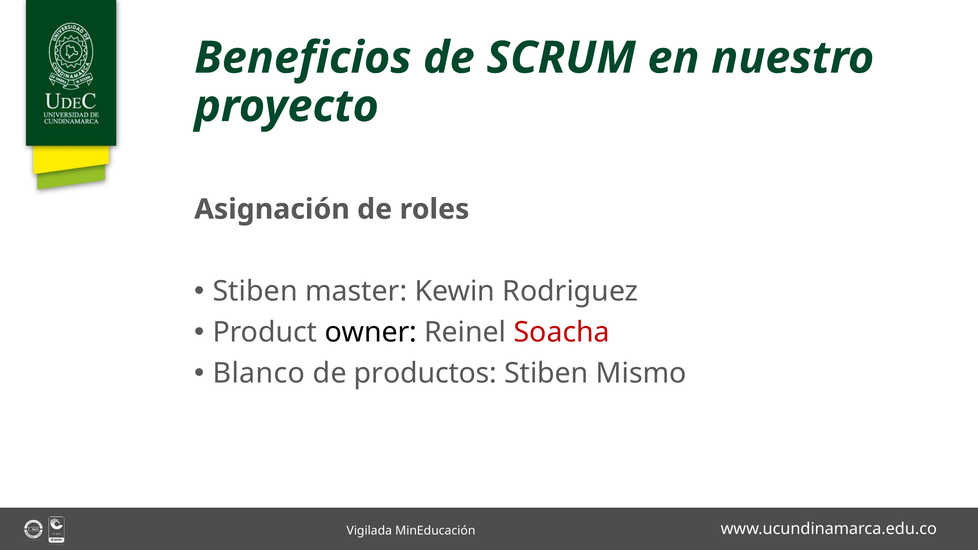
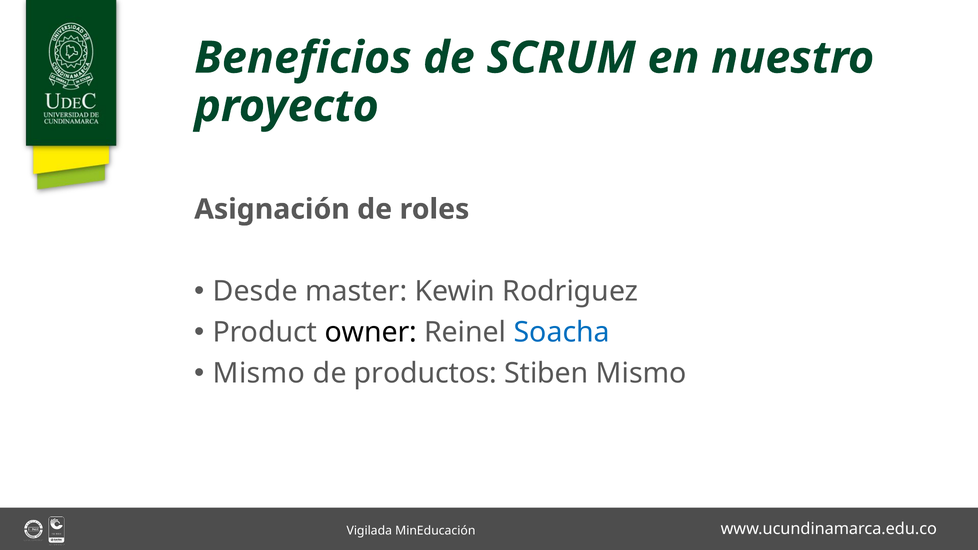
Stiben at (255, 291): Stiben -> Desde
Soacha colour: red -> blue
Blanco at (259, 373): Blanco -> Mismo
